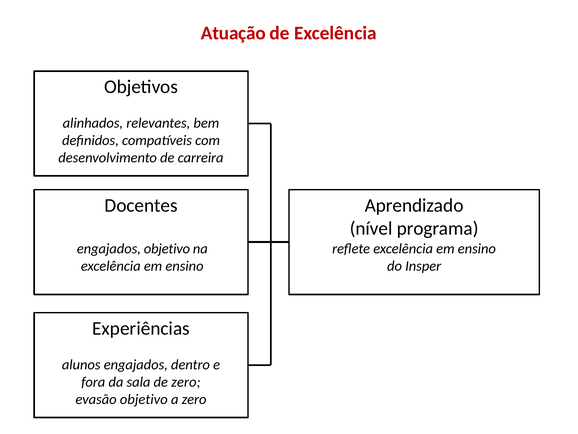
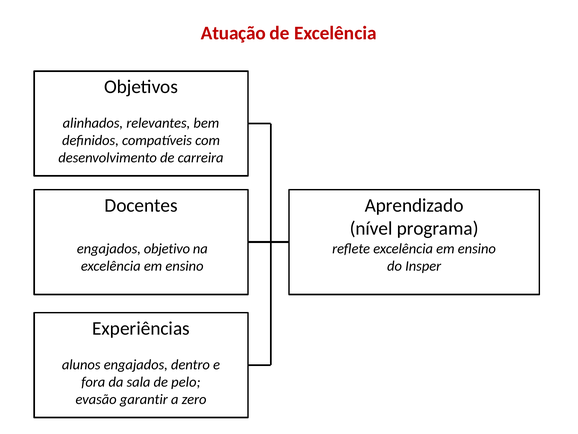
de zero: zero -> pelo
evasão objetivo: objetivo -> garantir
